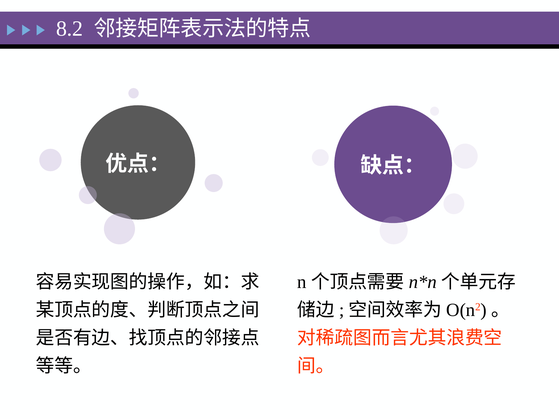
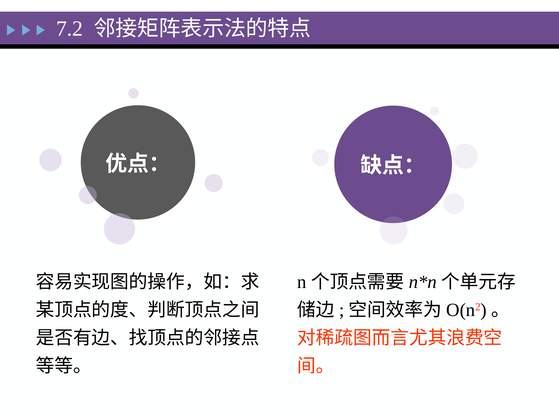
8.2: 8.2 -> 7.2
